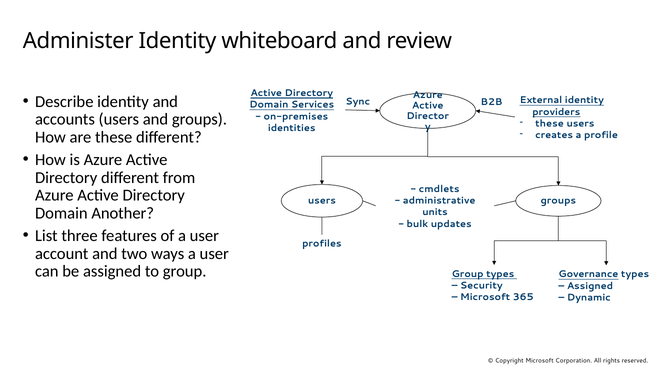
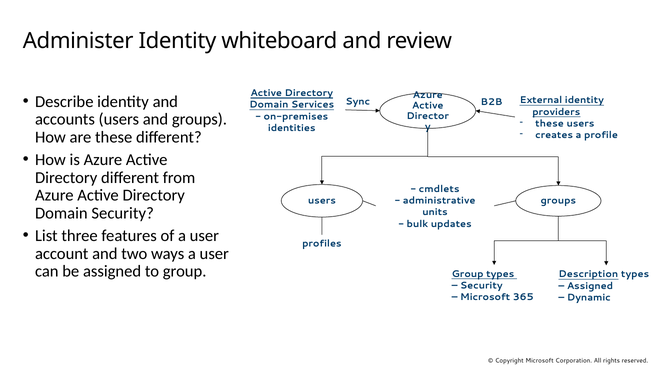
Domain Another: Another -> Security
Governance: Governance -> Description
